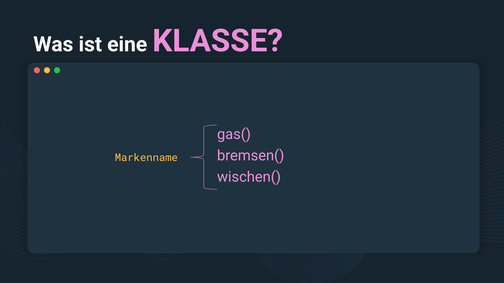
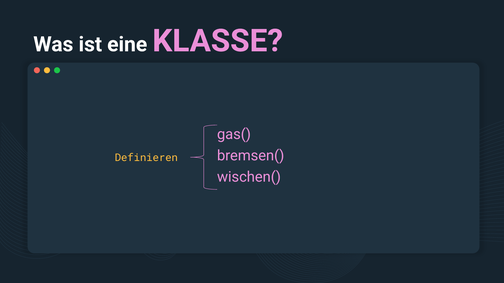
Markenname: Markenname -> Definieren
